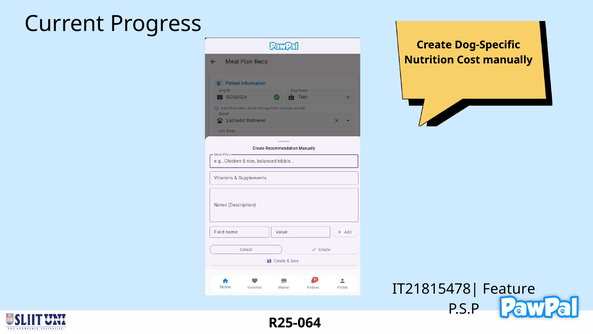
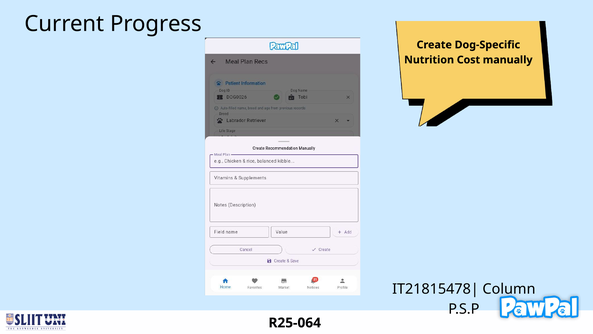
Feature: Feature -> Column
